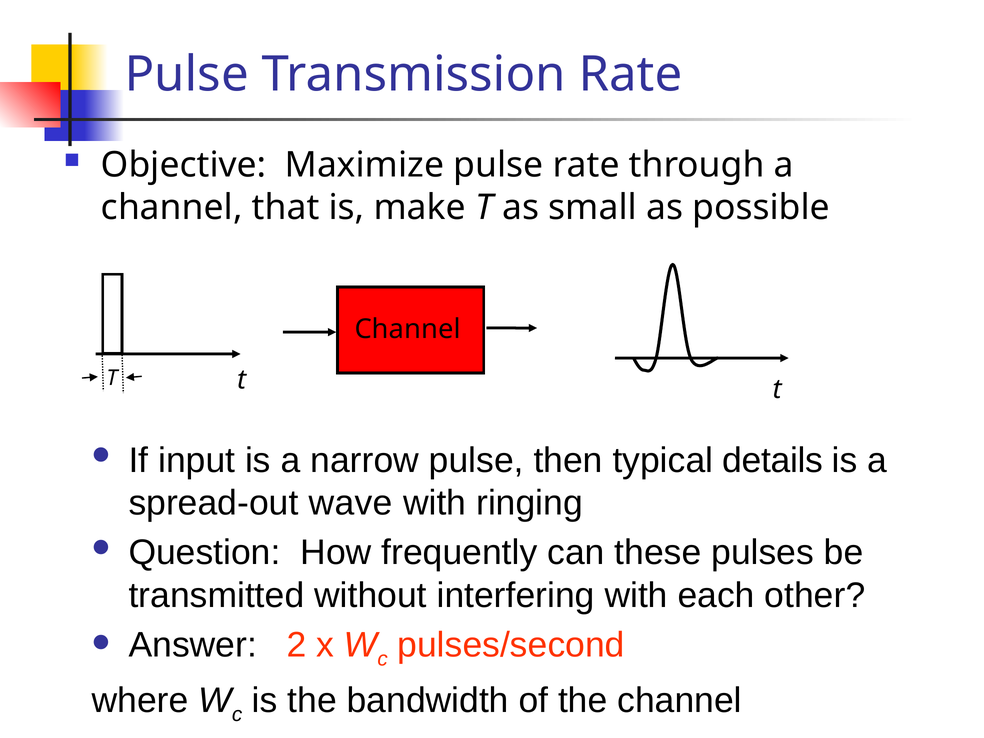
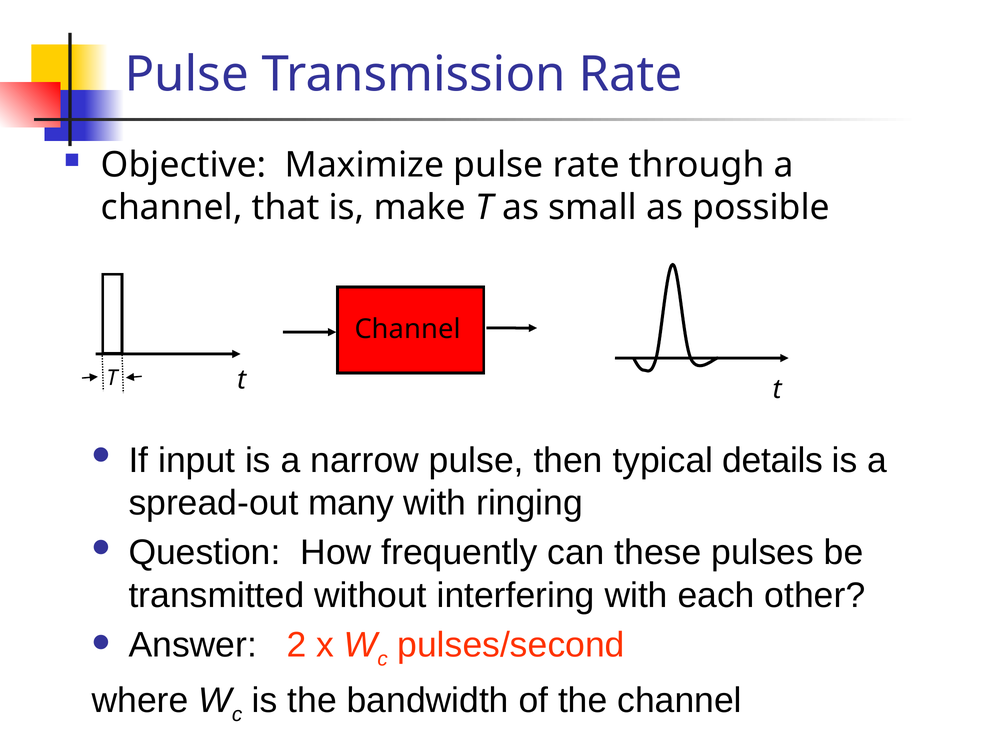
wave: wave -> many
